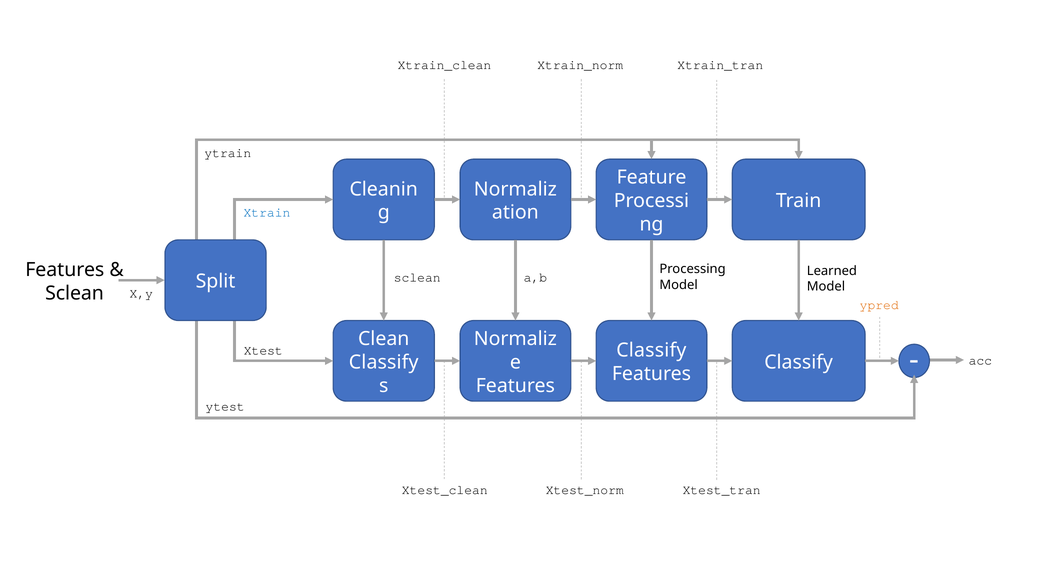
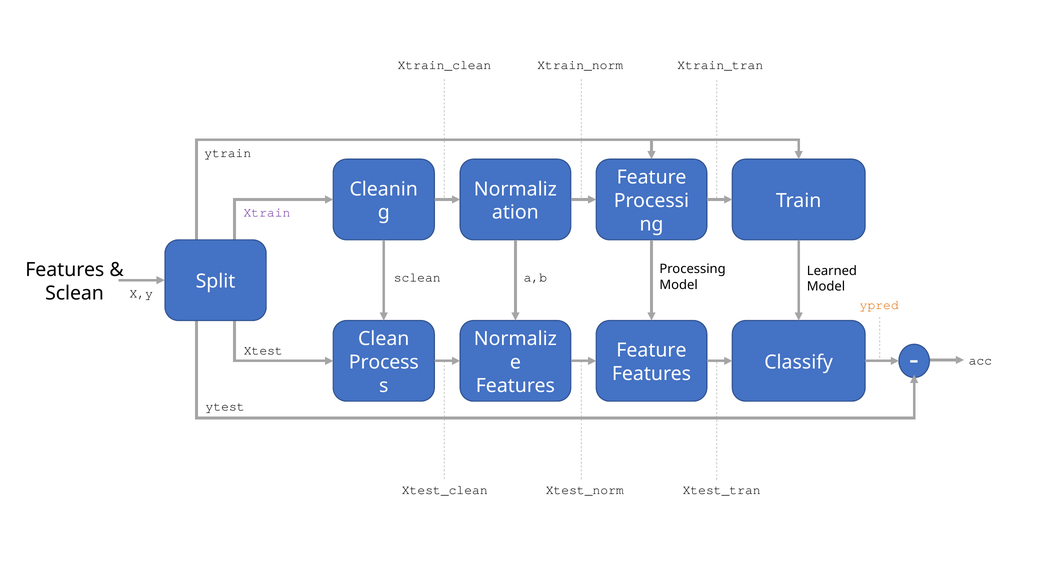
Xtrain colour: blue -> purple
Classify at (651, 351): Classify -> Feature
Classify at (384, 363): Classify -> Process
